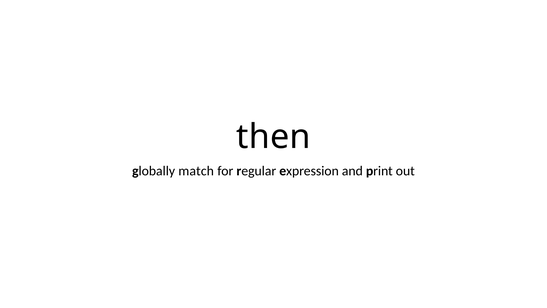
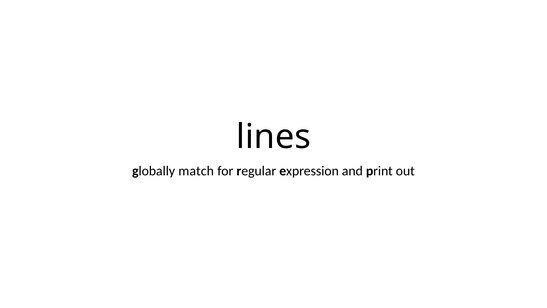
then: then -> lines
